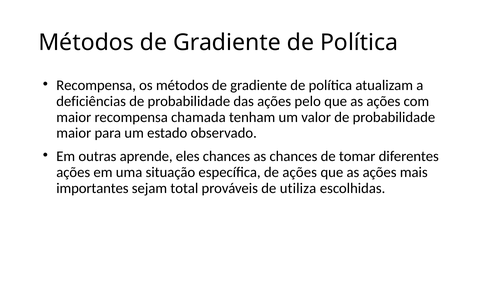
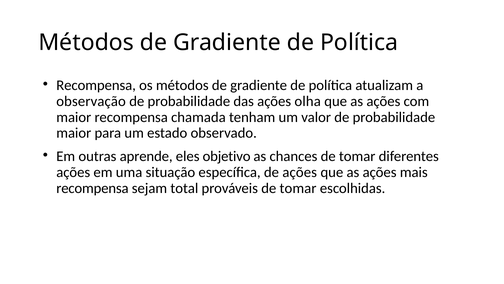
deficiências: deficiências -> observação
pelo: pelo -> olha
eles chances: chances -> objetivo
importantes at (92, 188): importantes -> recompensa
prováveis de utiliza: utiliza -> tomar
